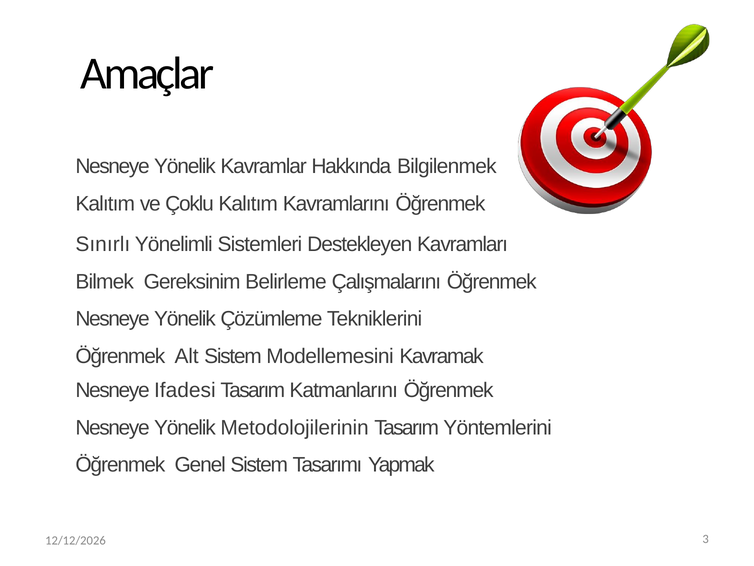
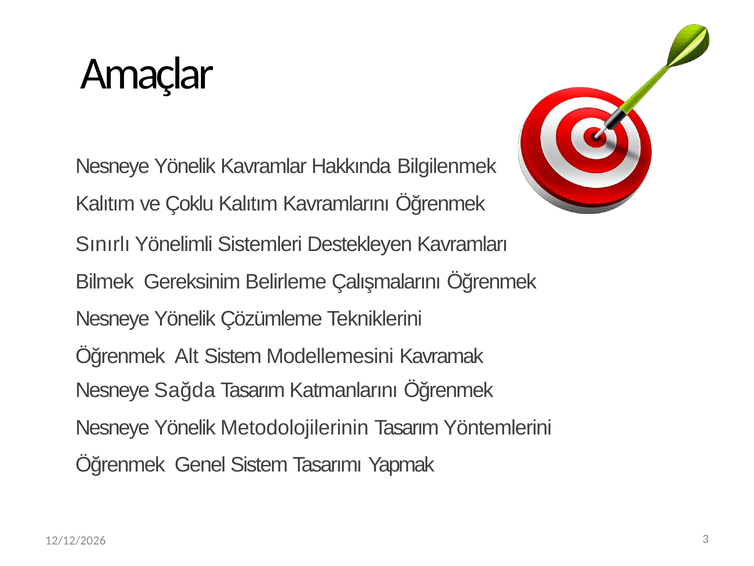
Ifadesi: Ifadesi -> Sağda
